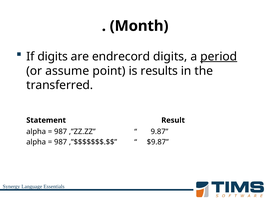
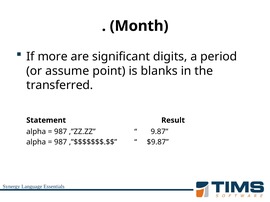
If digits: digits -> more
endrecord: endrecord -> significant
period underline: present -> none
results: results -> blanks
